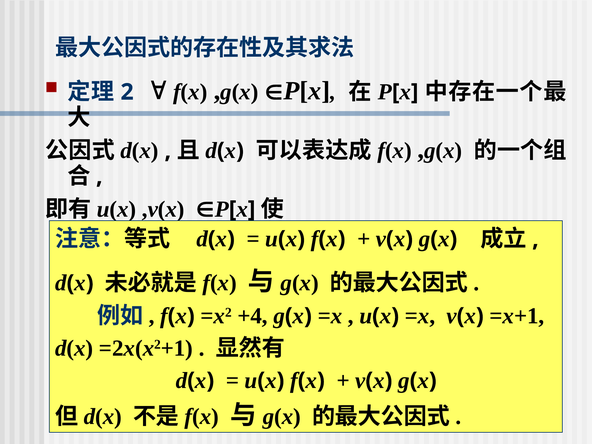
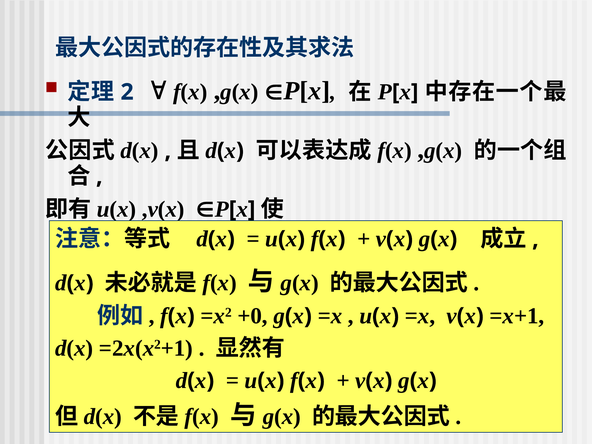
+4: +4 -> +0
